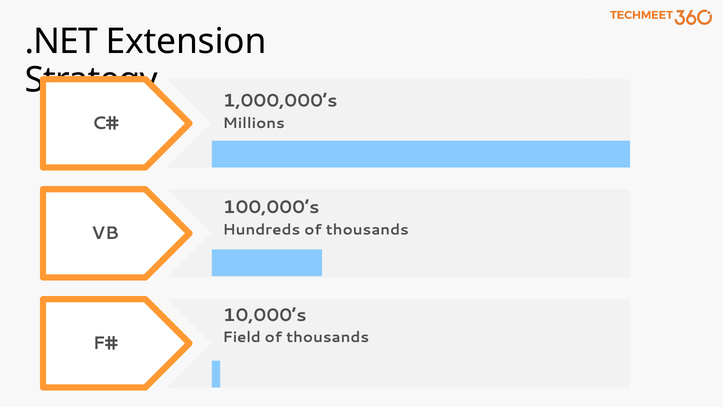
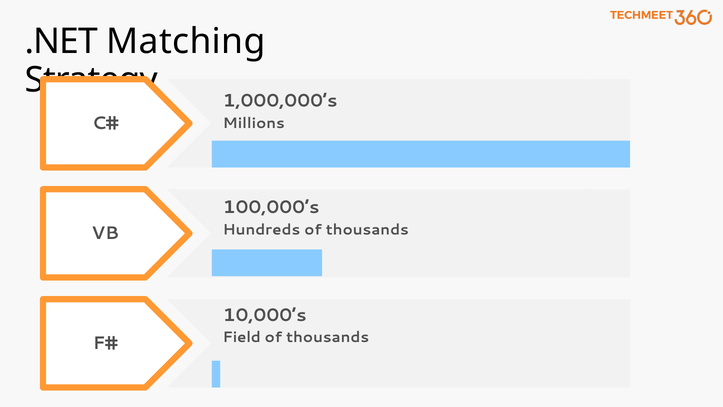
Extension: Extension -> Matching
